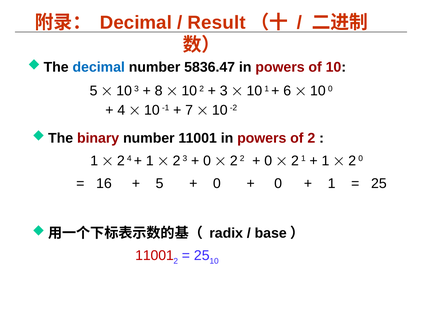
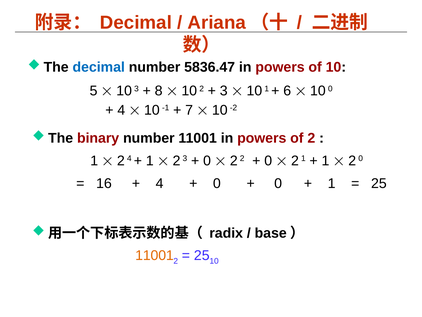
Result: Result -> Ariana
5 at (160, 183): 5 -> 4
11001 at (154, 255) colour: red -> orange
